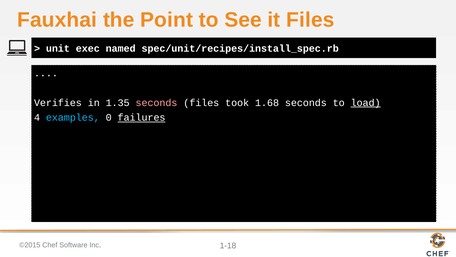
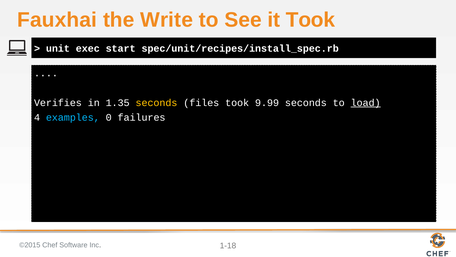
Point: Point -> Write
it Files: Files -> Took
named: named -> start
seconds at (156, 103) colour: pink -> yellow
1.68: 1.68 -> 9.99
failures underline: present -> none
